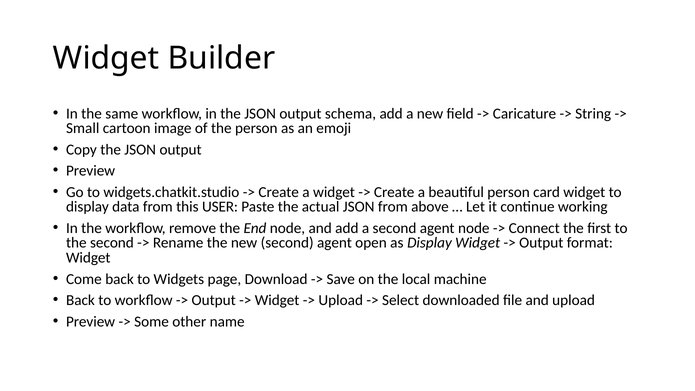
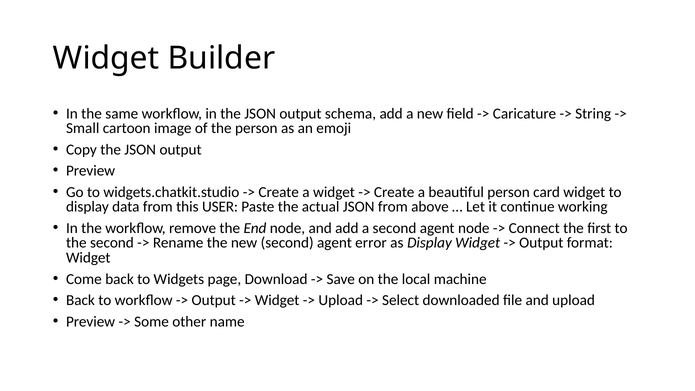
open: open -> error
